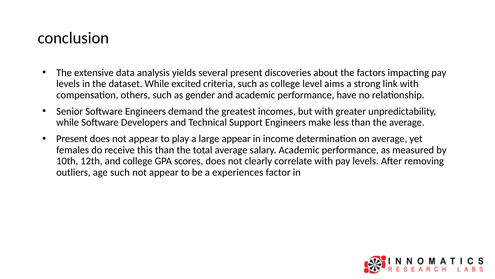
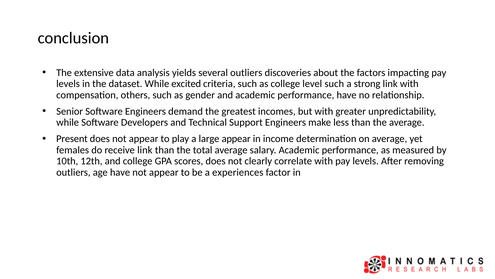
several present: present -> outliers
level aims: aims -> such
receive this: this -> link
age such: such -> have
